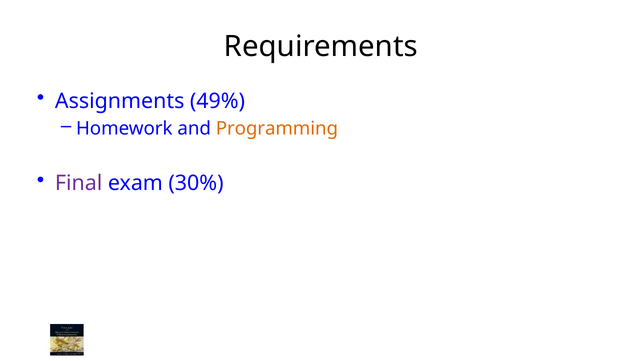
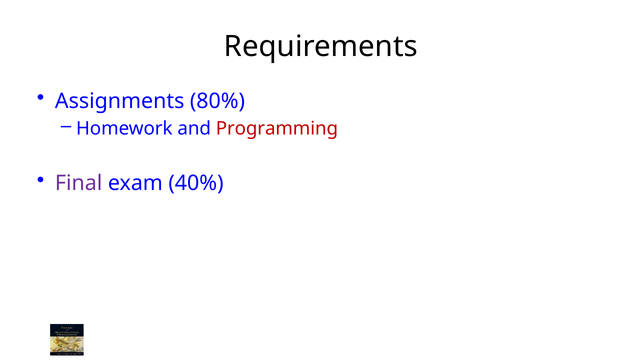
49%: 49% -> 80%
Programming colour: orange -> red
30%: 30% -> 40%
